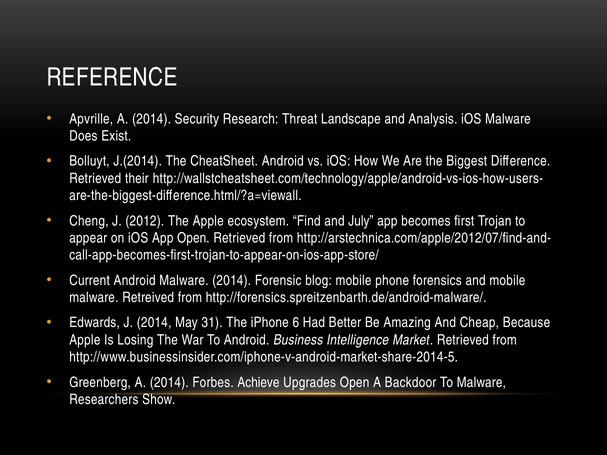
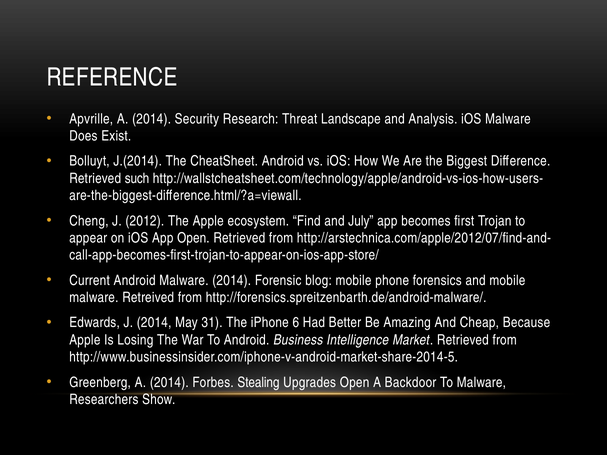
their: their -> such
Achieve: Achieve -> Stealing
